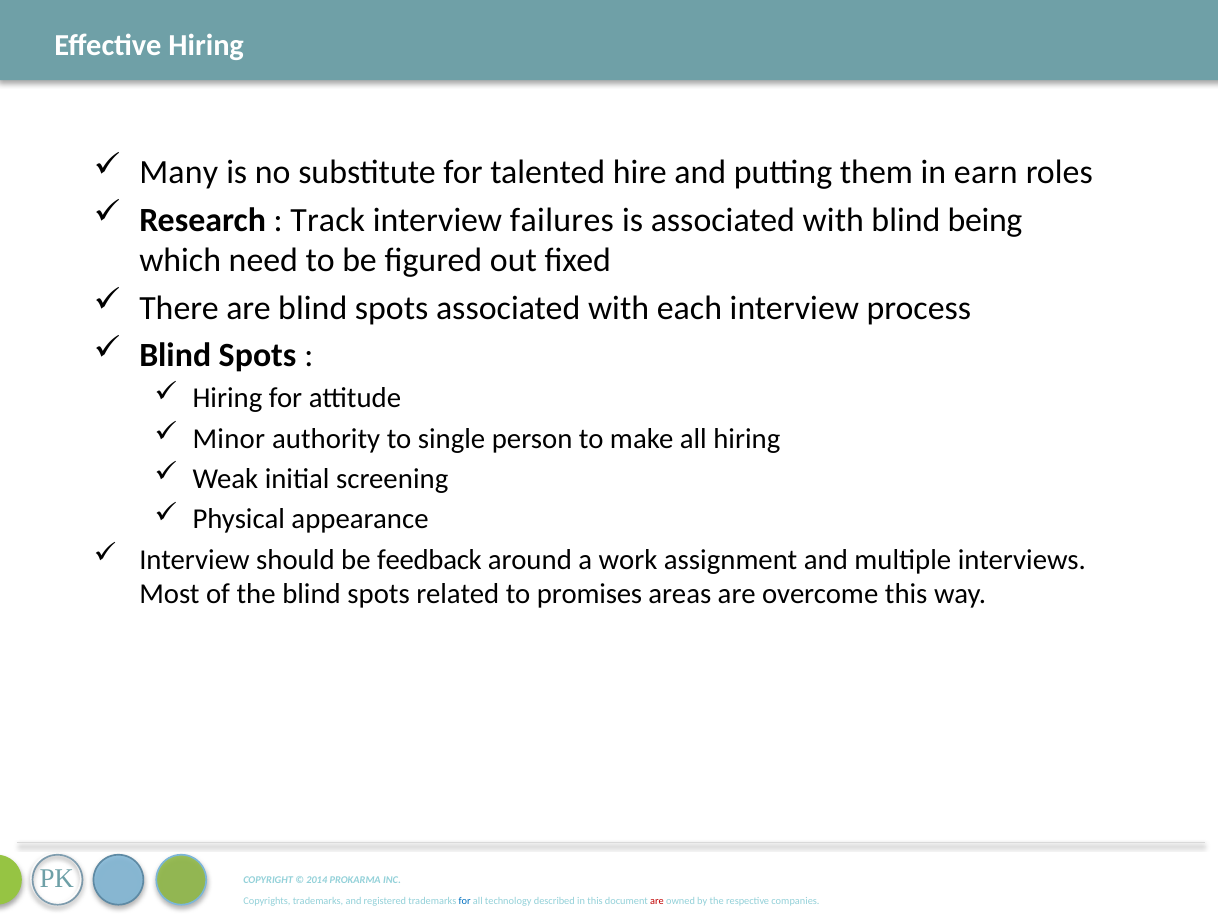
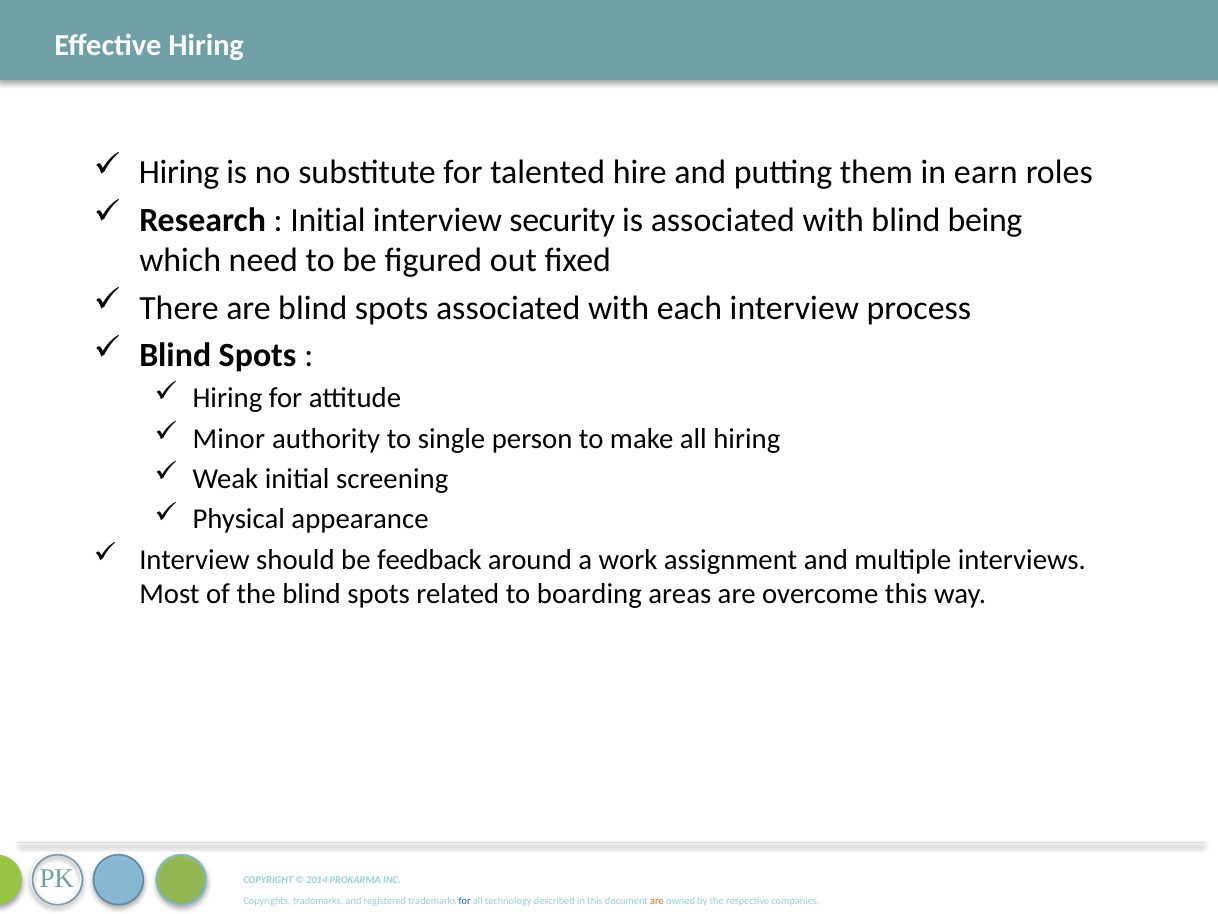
Many at (179, 172): Many -> Hiring
Track at (328, 220): Track -> Initial
failures: failures -> security
promises: promises -> boarding
are at (657, 901) colour: red -> orange
